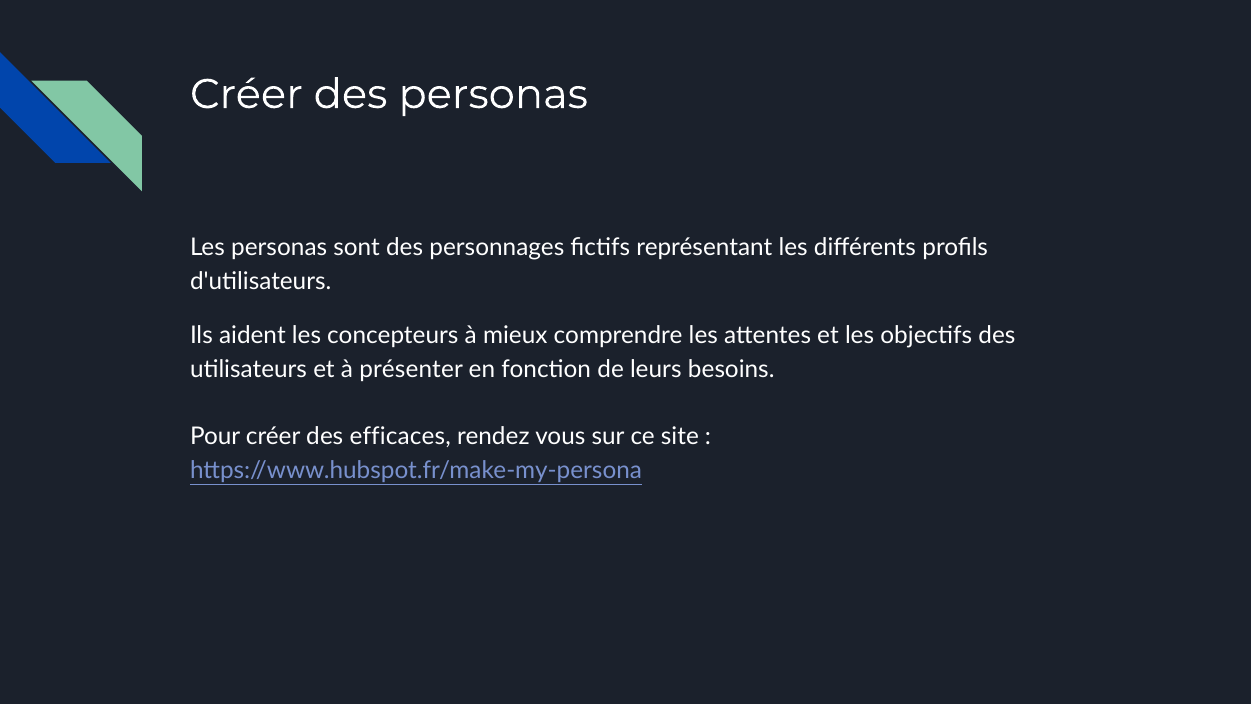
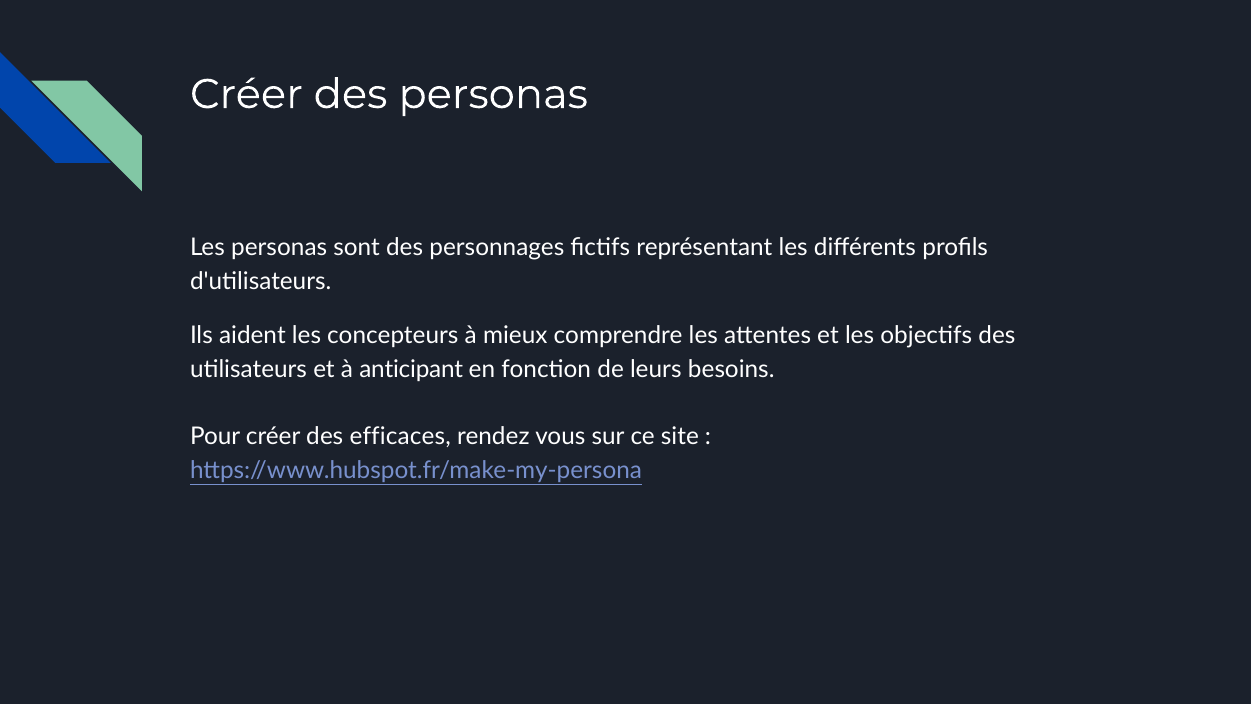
présenter: présenter -> anticipant
